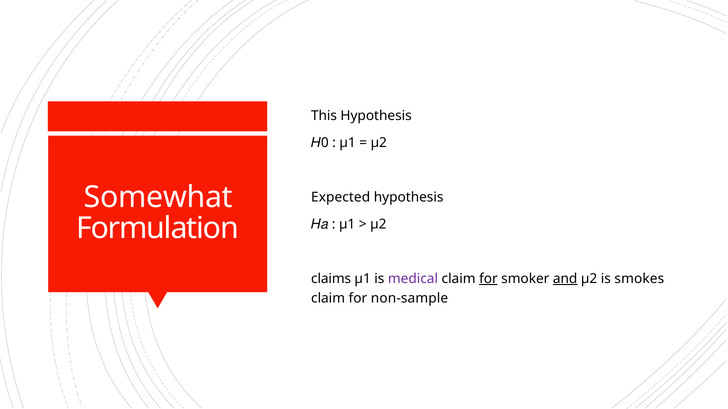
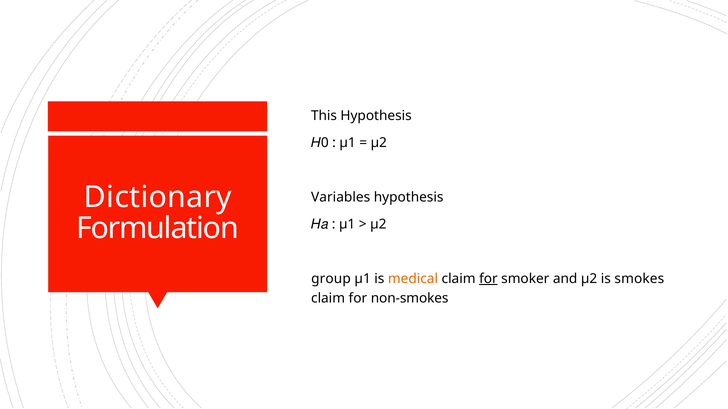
Somewhat: Somewhat -> Dictionary
Expected: Expected -> Variables
claims: claims -> group
medical colour: purple -> orange
and underline: present -> none
non-sample: non-sample -> non-smokes
